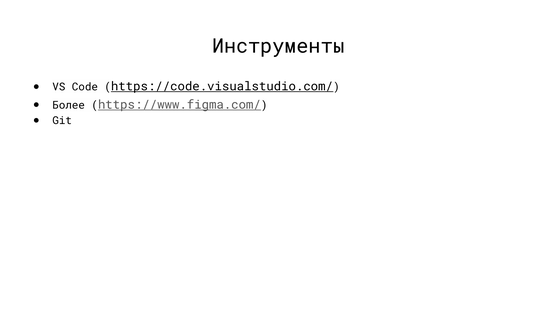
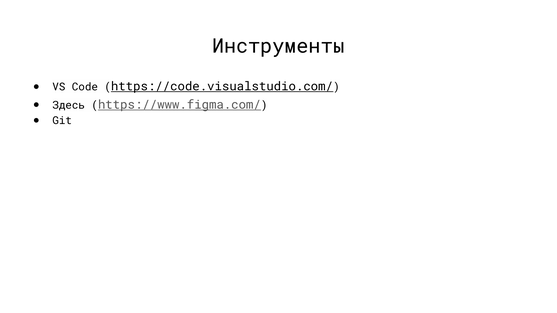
Более: Более -> Здесь
